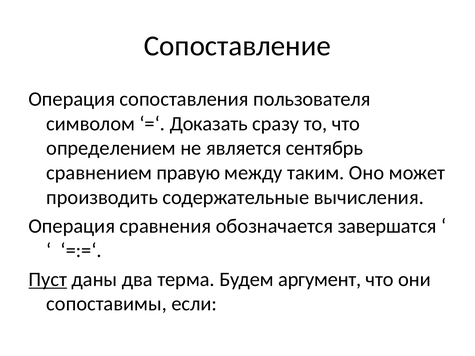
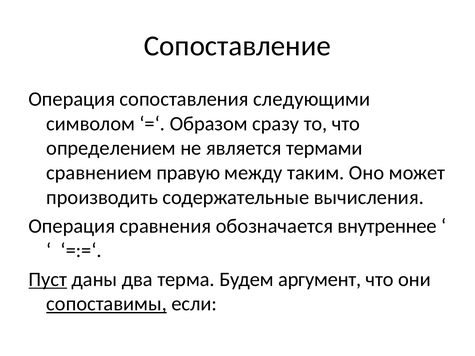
пользователя: пользователя -> следующими
Доказать: Доказать -> Образом
сентябрь: сентябрь -> термами
завершатся: завершатся -> внутреннее
сопоставимы underline: none -> present
